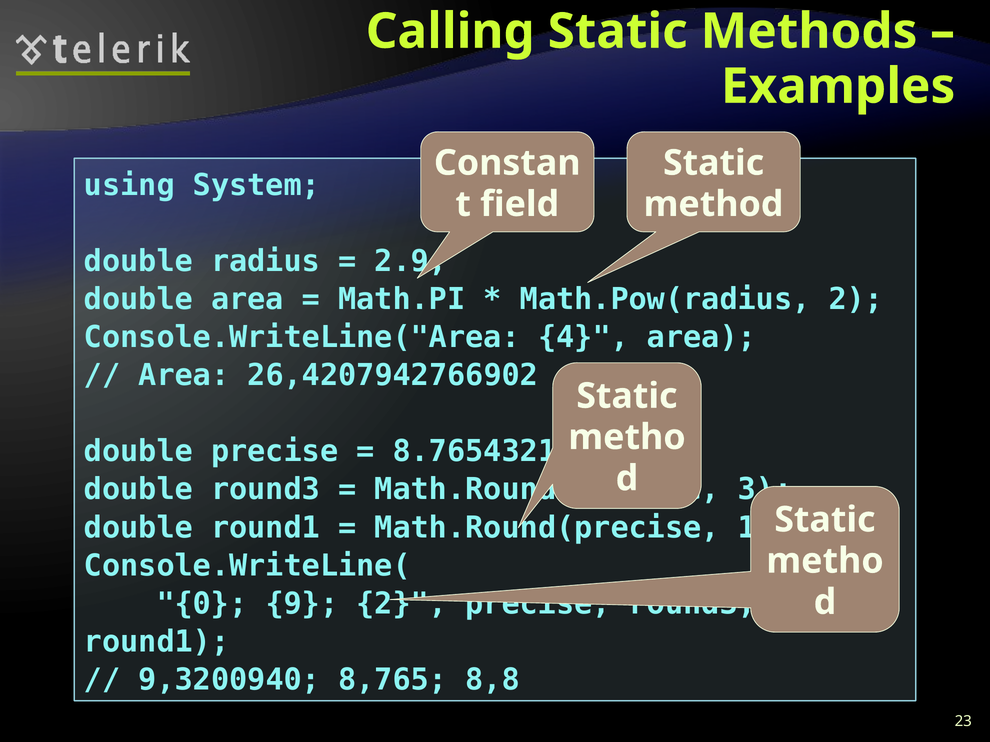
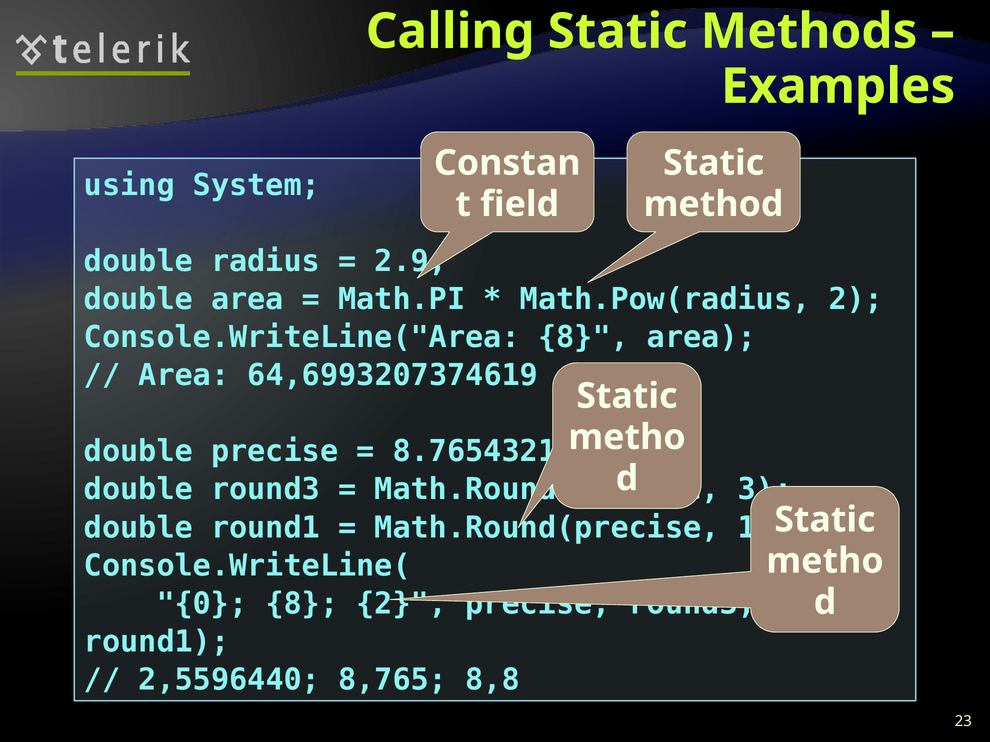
Console.WriteLine("Area 4: 4 -> 8
26,4207942766902: 26,4207942766902 -> 64,6993207374619
0 9: 9 -> 8
9,3200940: 9,3200940 -> 2,5596440
